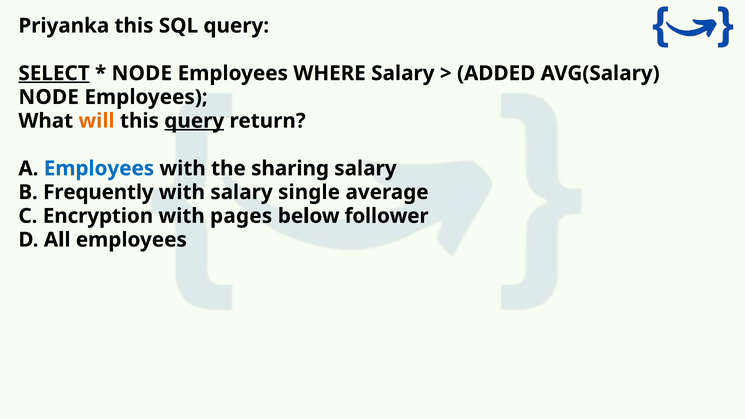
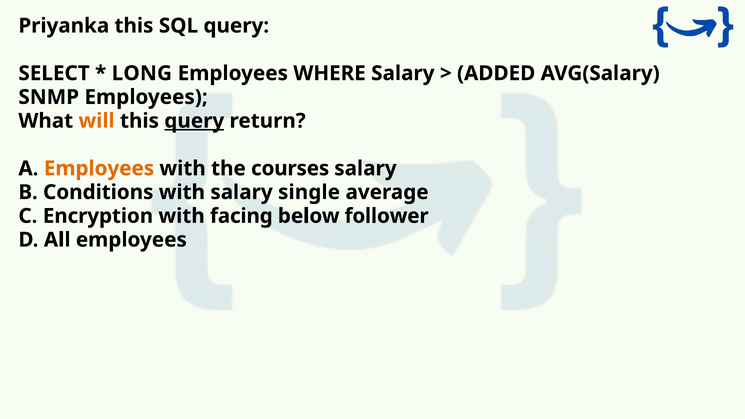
SELECT underline: present -> none
NODE at (142, 73): NODE -> LONG
NODE at (49, 97): NODE -> SNMP
Employees at (99, 168) colour: blue -> orange
sharing: sharing -> courses
Frequently: Frequently -> Conditions
pages: pages -> facing
